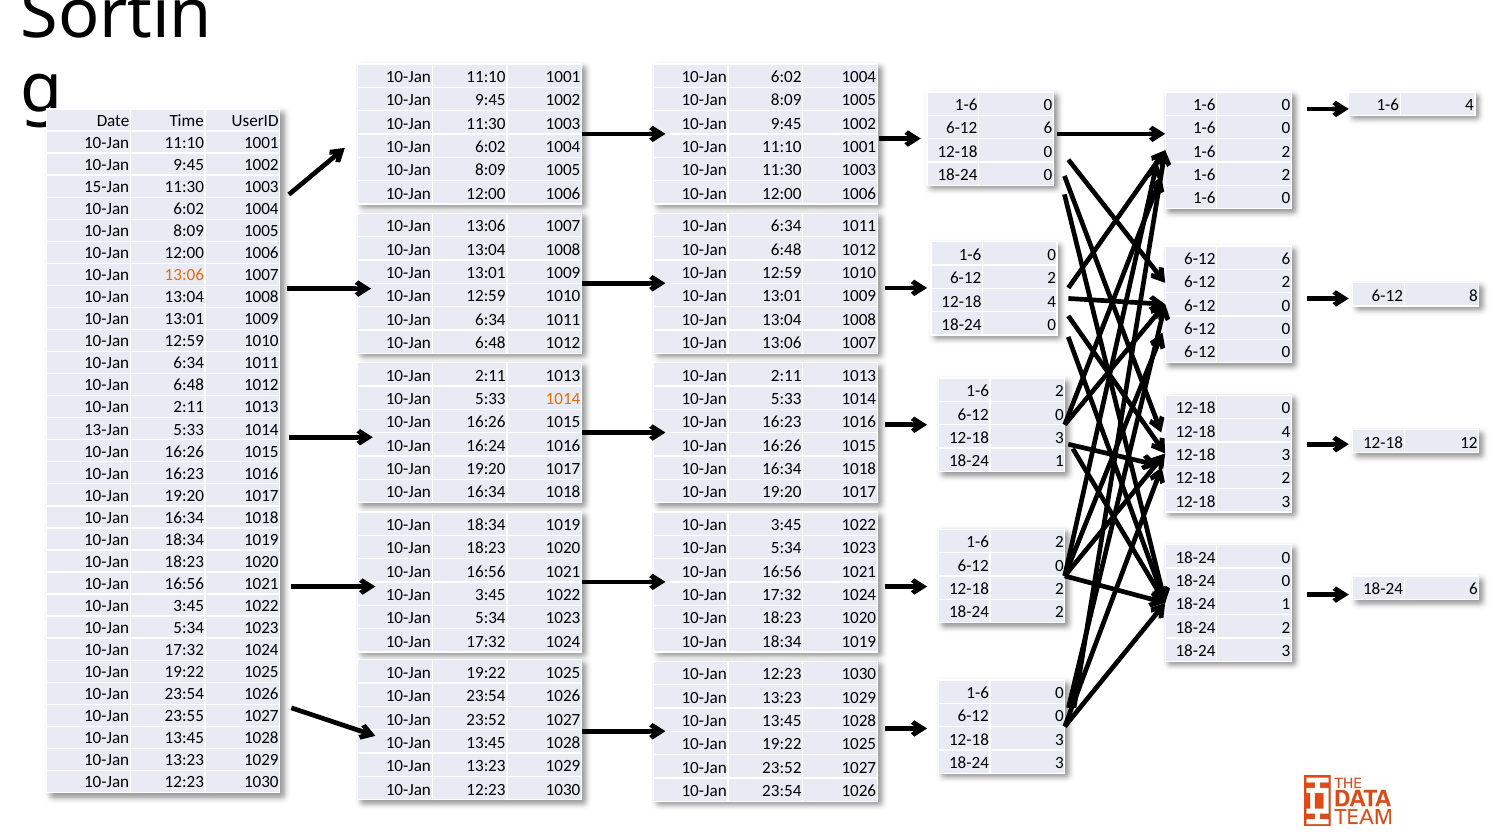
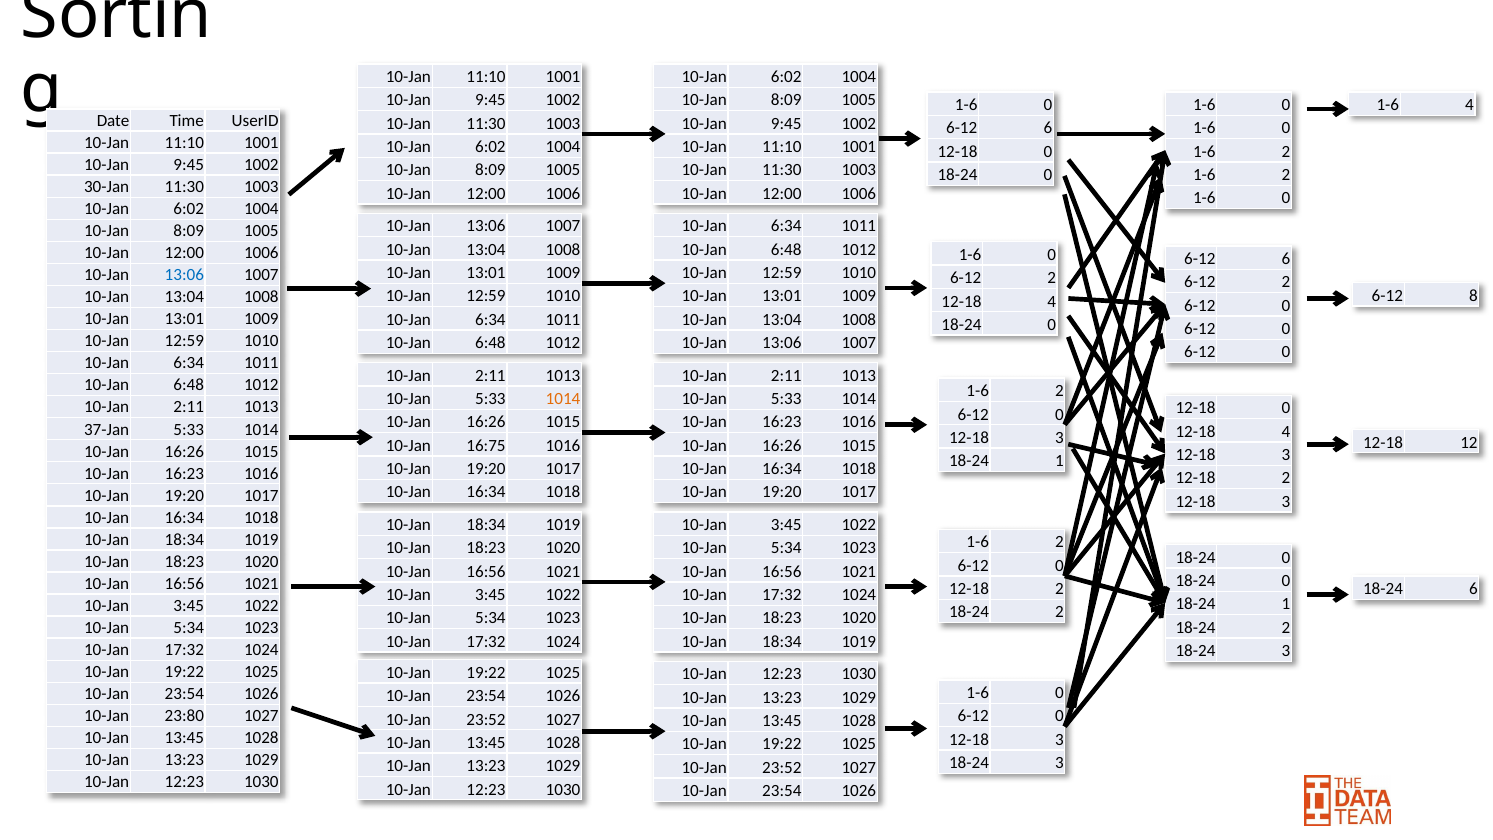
15-Jan: 15-Jan -> 30-Jan
13:06 at (184, 275) colour: orange -> blue
13-Jan: 13-Jan -> 37-Jan
16:24: 16:24 -> 16:75
23:55: 23:55 -> 23:80
